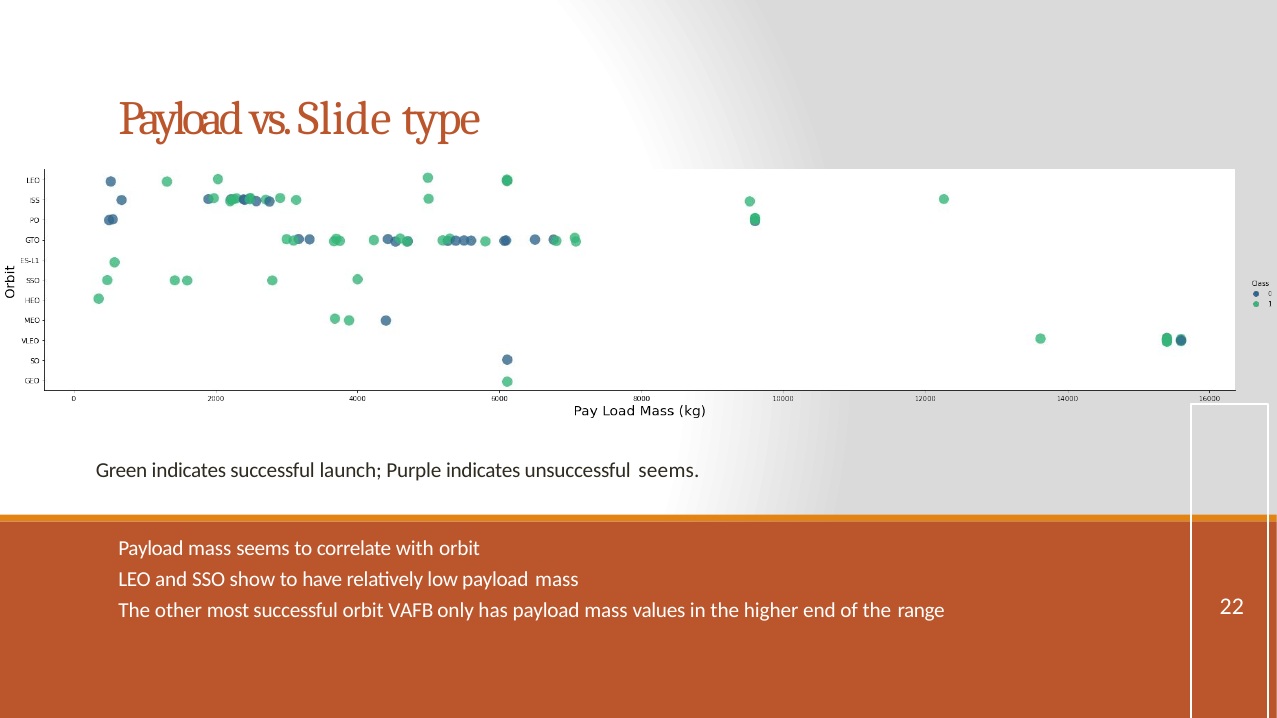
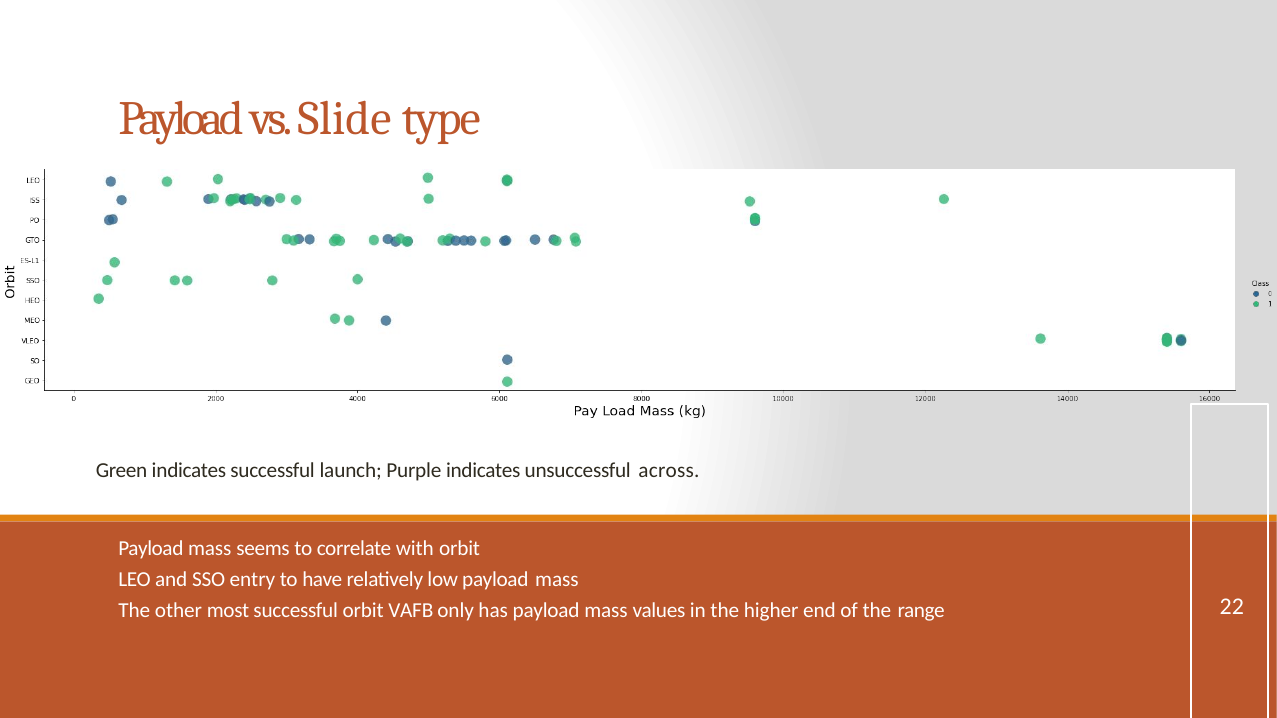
unsuccessful seems: seems -> across
show: show -> entry
